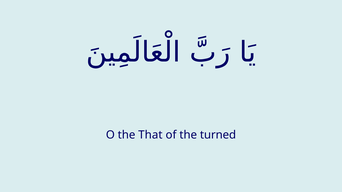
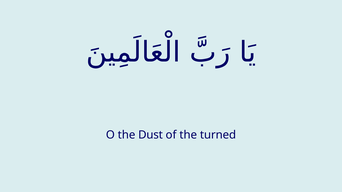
That: That -> Dust
